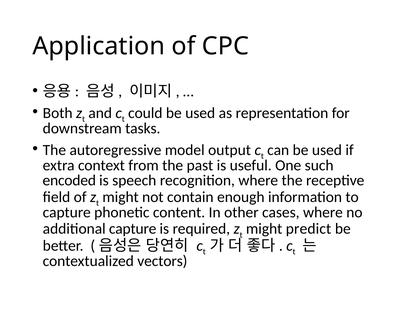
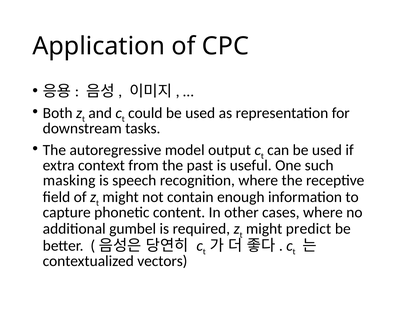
encoded: encoded -> masking
additional capture: capture -> gumbel
